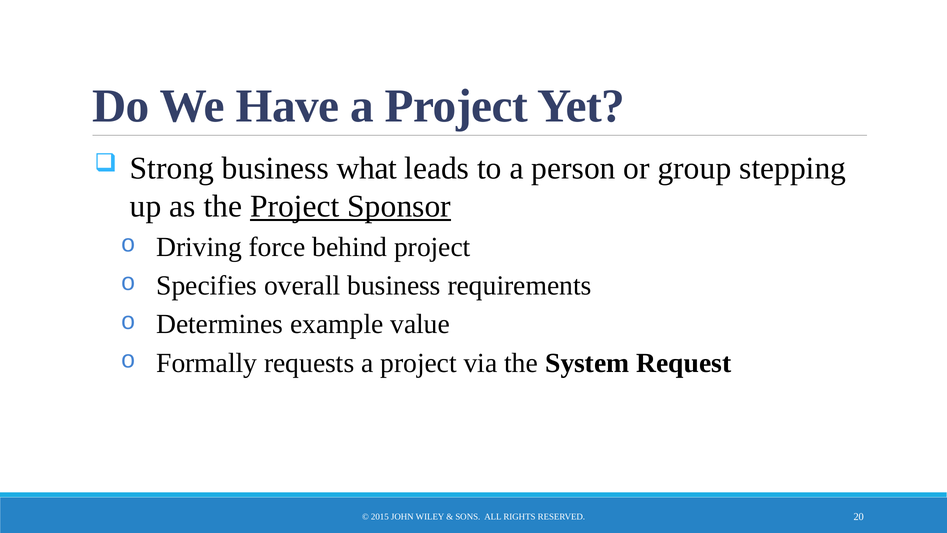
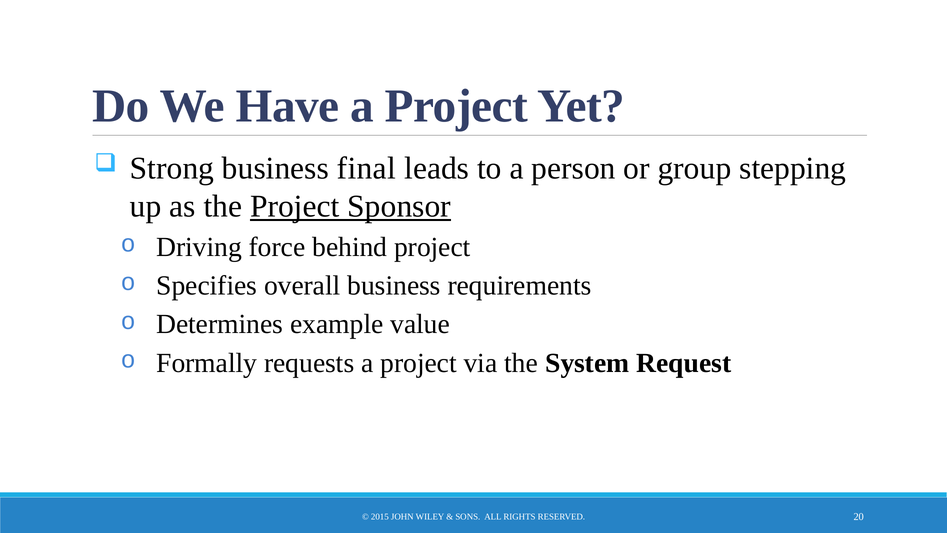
what: what -> final
